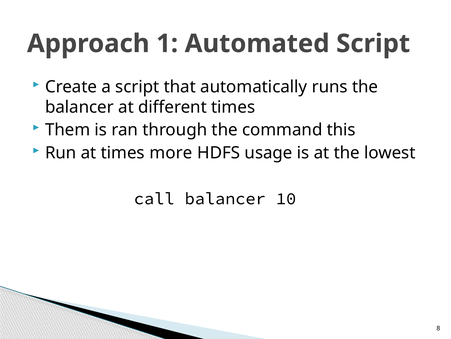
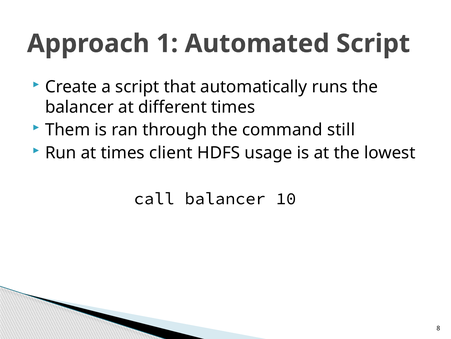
this: this -> still
more: more -> client
